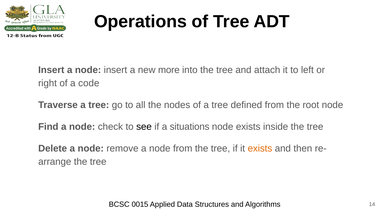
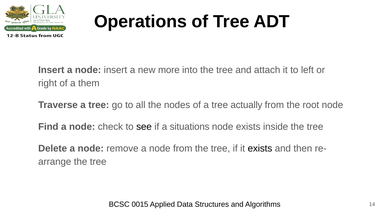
code: code -> them
defined: defined -> actually
exists at (260, 149) colour: orange -> black
